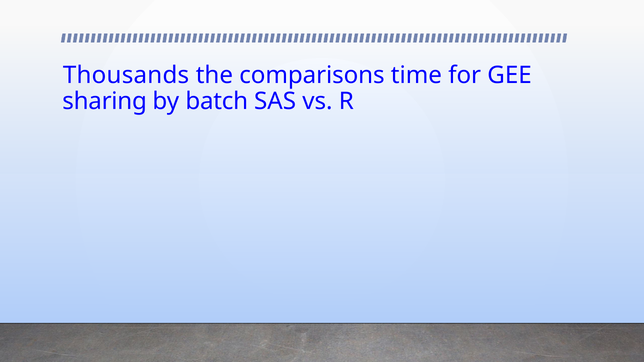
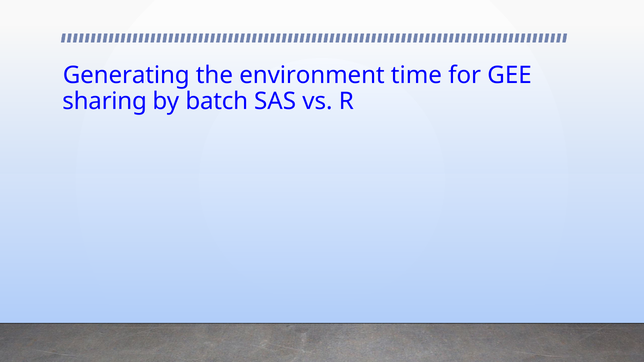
Thousands: Thousands -> Generating
comparisons: comparisons -> environment
